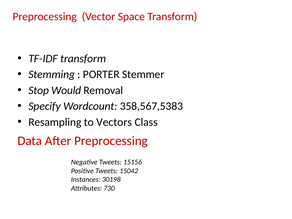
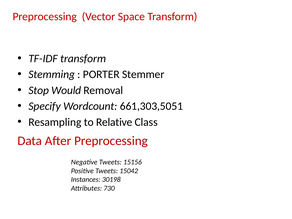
358,567,5383: 358,567,5383 -> 661,303,5051
Vectors: Vectors -> Relative
